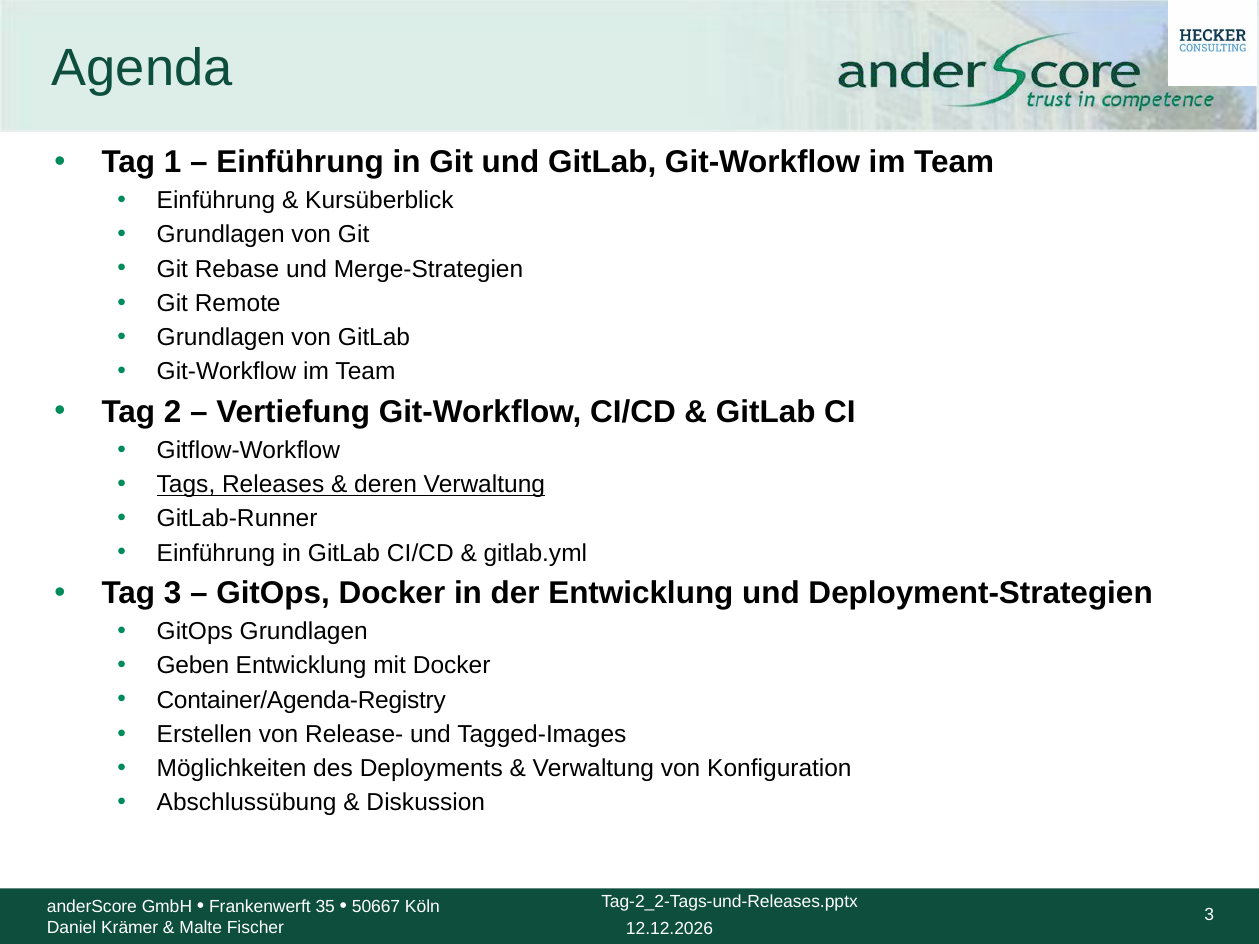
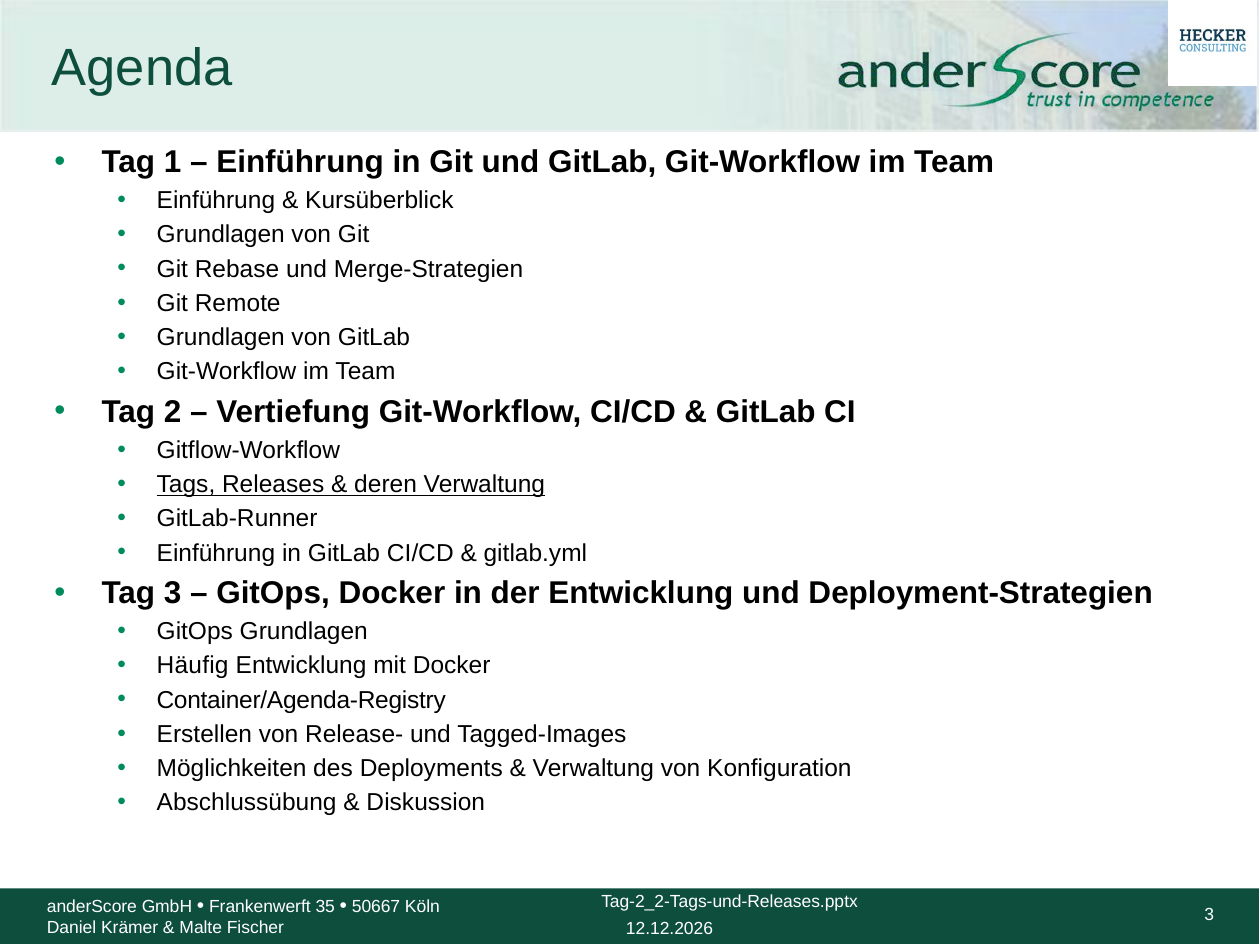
Geben: Geben -> Häufig
